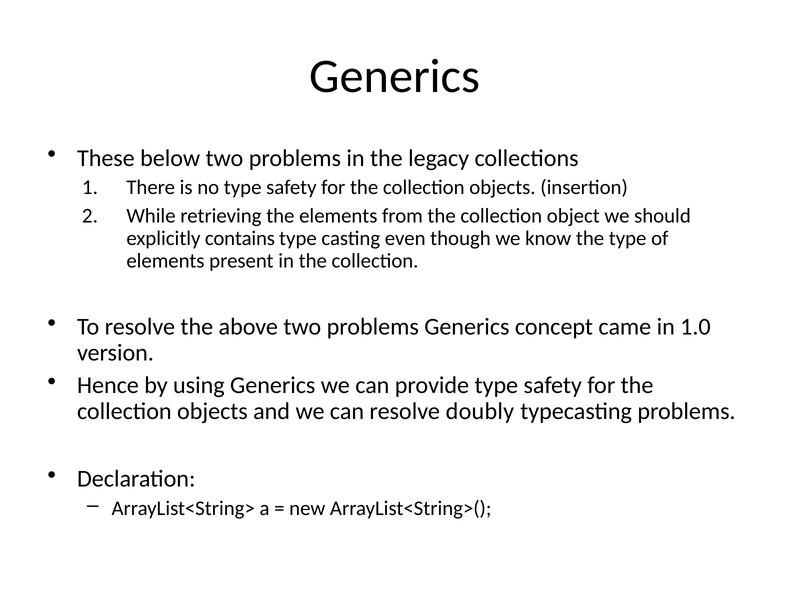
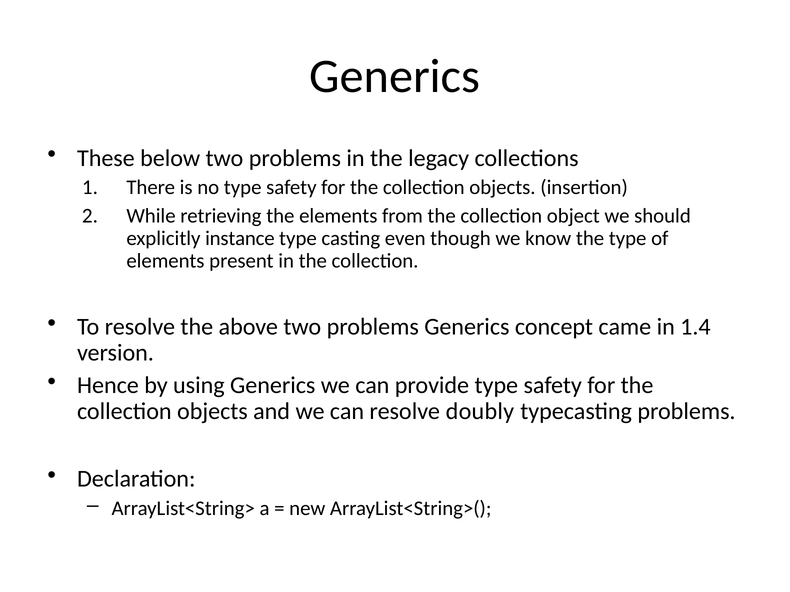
contains: contains -> instance
1.0: 1.0 -> 1.4
